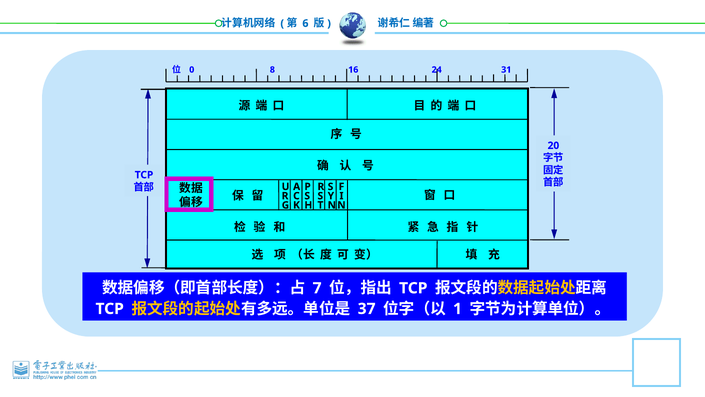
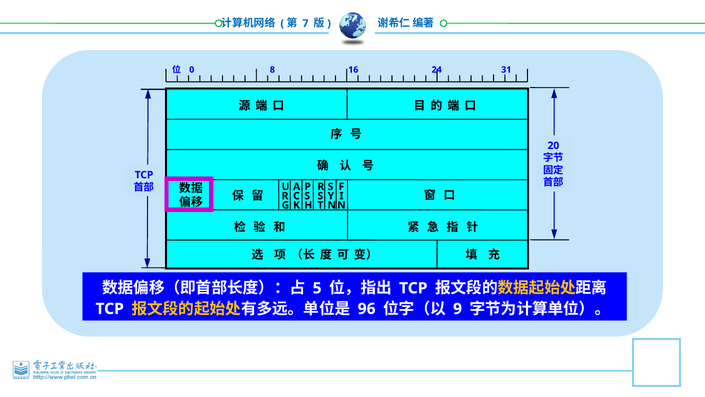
6: 6 -> 7
7: 7 -> 5
37: 37 -> 96
1: 1 -> 9
